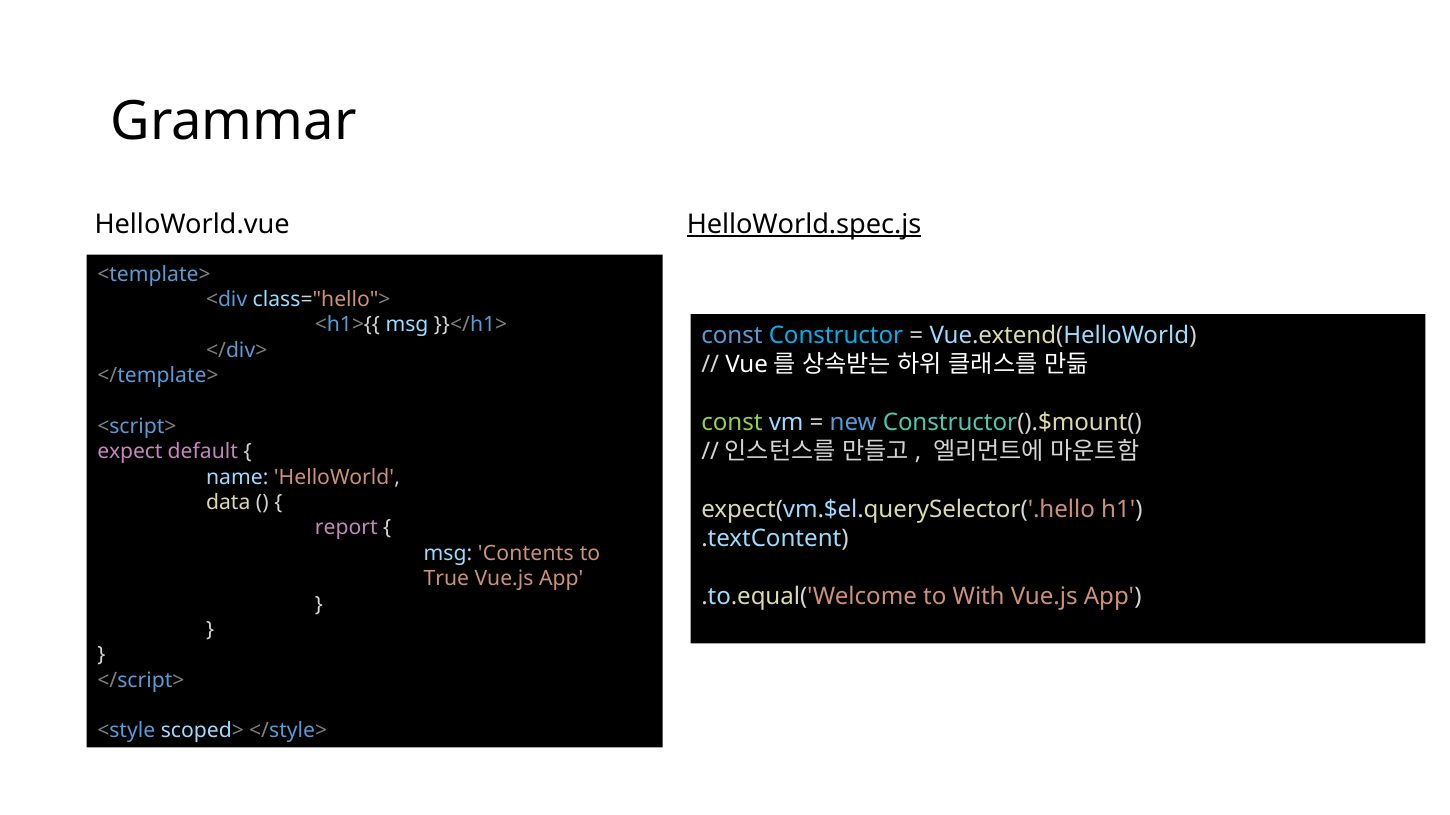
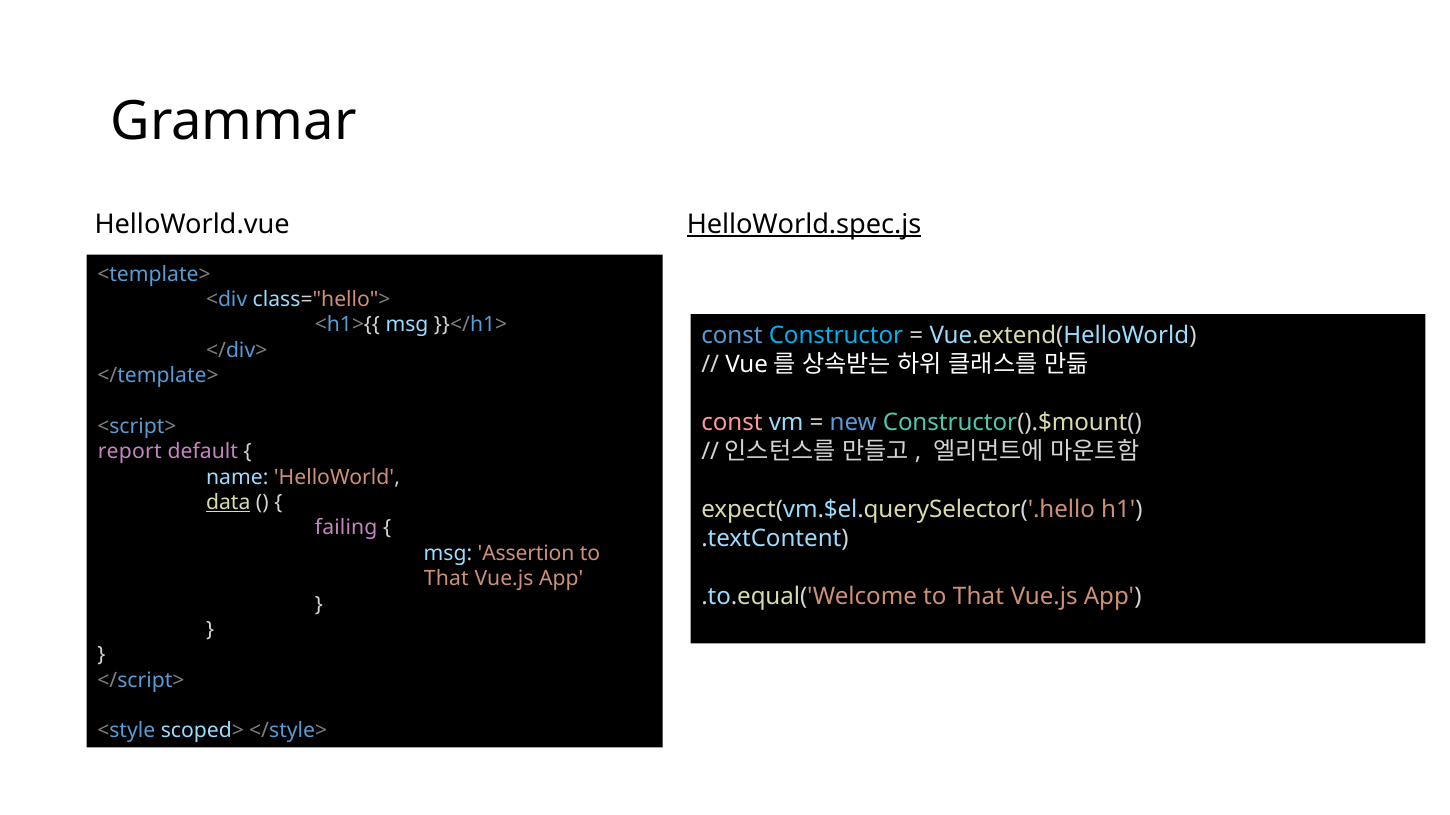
const at (732, 423) colour: light green -> pink
expect: expect -> report
data underline: none -> present
report: report -> failing
Contents: Contents -> Assertion
True at (446, 579): True -> That
.to.equal('Welcome to With: With -> That
